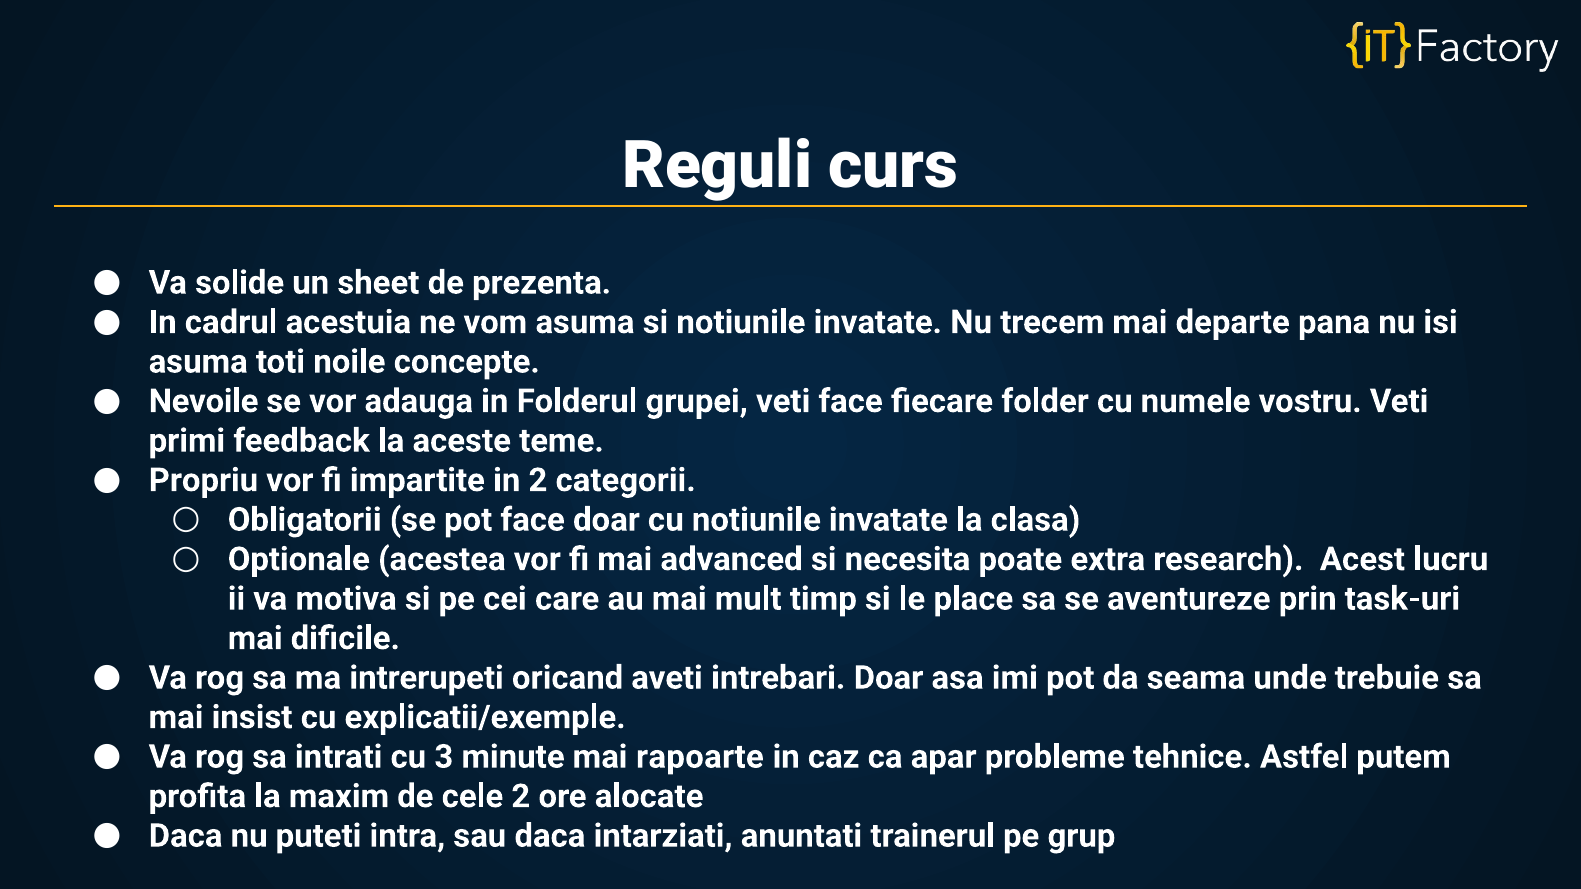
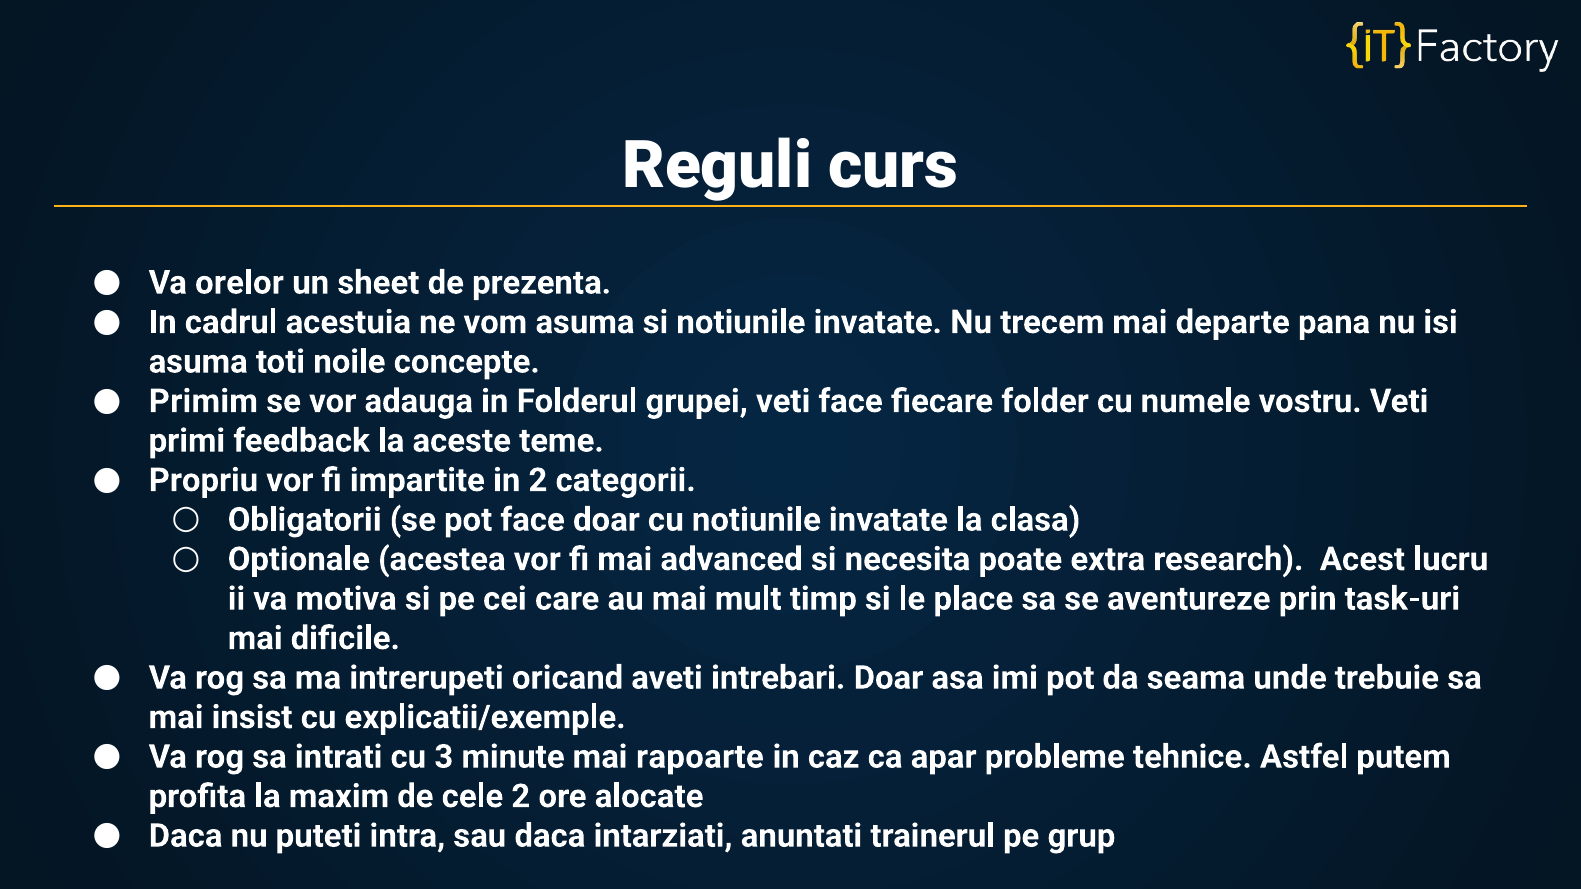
solide: solide -> orelor
Nevoile: Nevoile -> Primim
